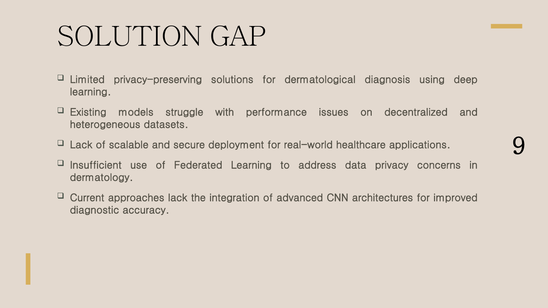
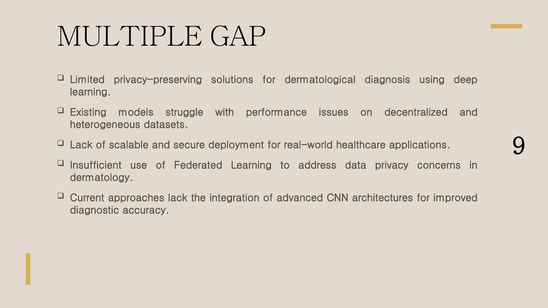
SOLUTION: SOLUTION -> MULTIPLE
